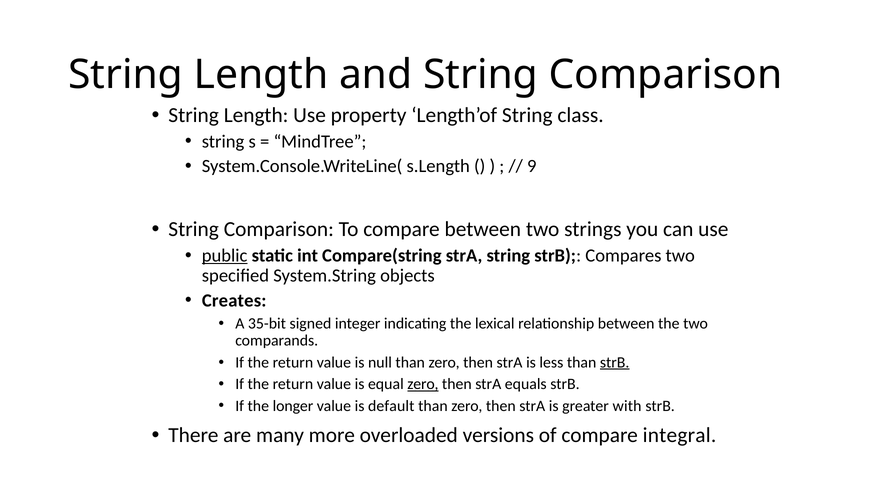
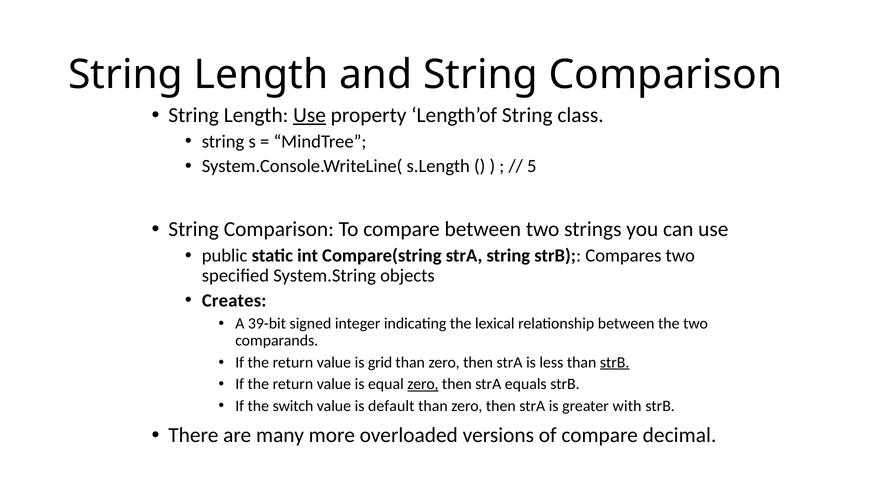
Use at (310, 115) underline: none -> present
9: 9 -> 5
public underline: present -> none
35-bit: 35-bit -> 39-bit
null: null -> grid
longer: longer -> switch
integral: integral -> decimal
